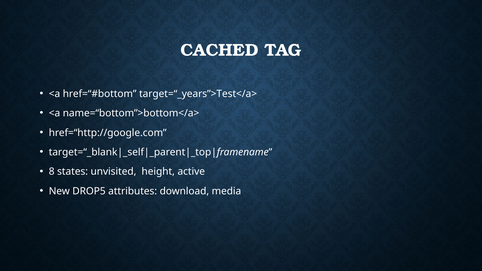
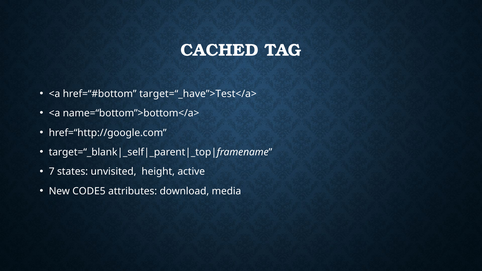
target=“_years”>Test</a>: target=“_years”>Test</a> -> target=“_have”>Test</a>
8: 8 -> 7
DROP5: DROP5 -> CODE5
